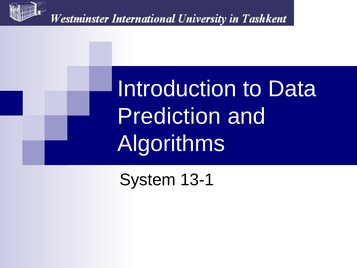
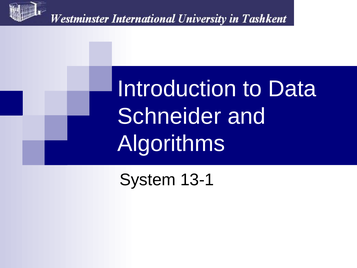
Prediction: Prediction -> Schneider
